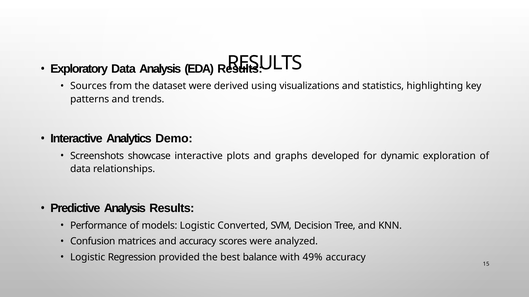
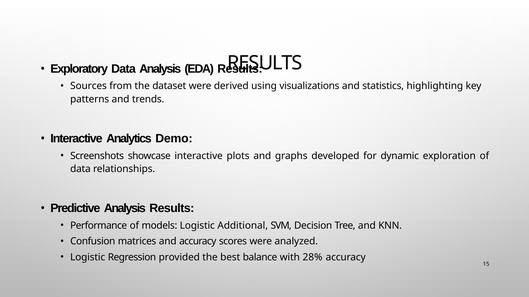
Converted: Converted -> Additional
49%: 49% -> 28%
